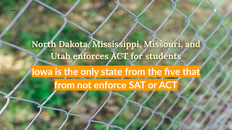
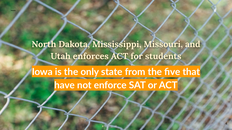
from at (65, 86): from -> have
